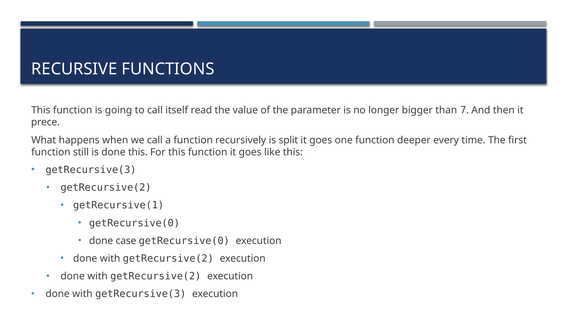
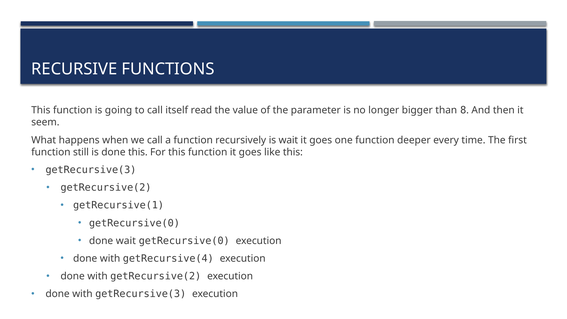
7: 7 -> 8
prece: prece -> seem
is split: split -> wait
done case: case -> wait
getRecursive(2 at (168, 258): getRecursive(2 -> getRecursive(4
